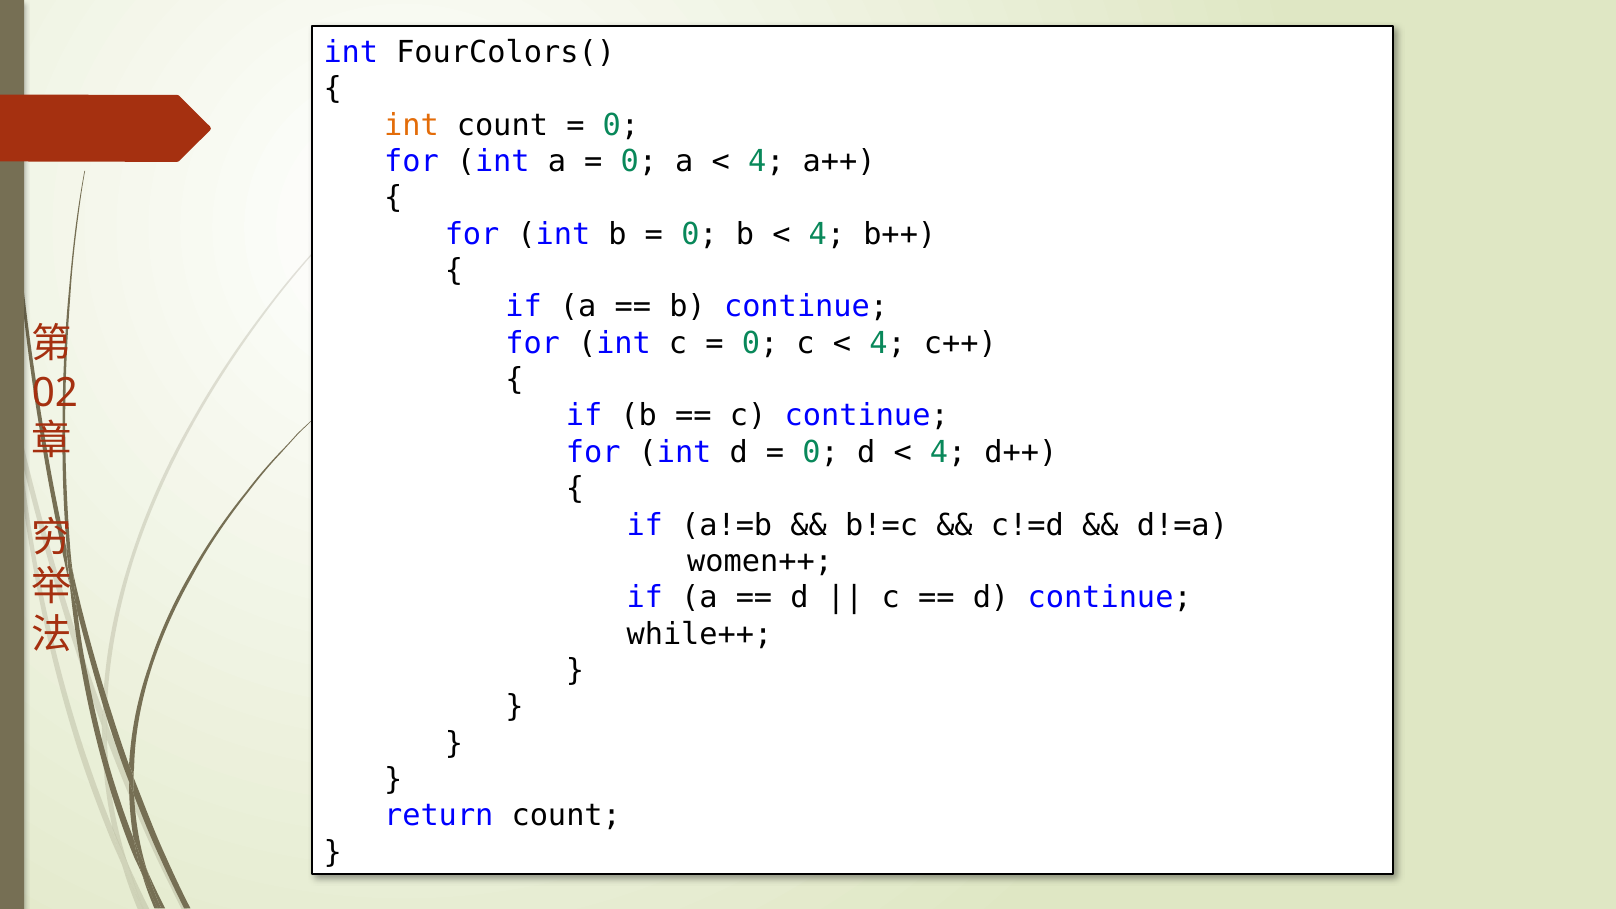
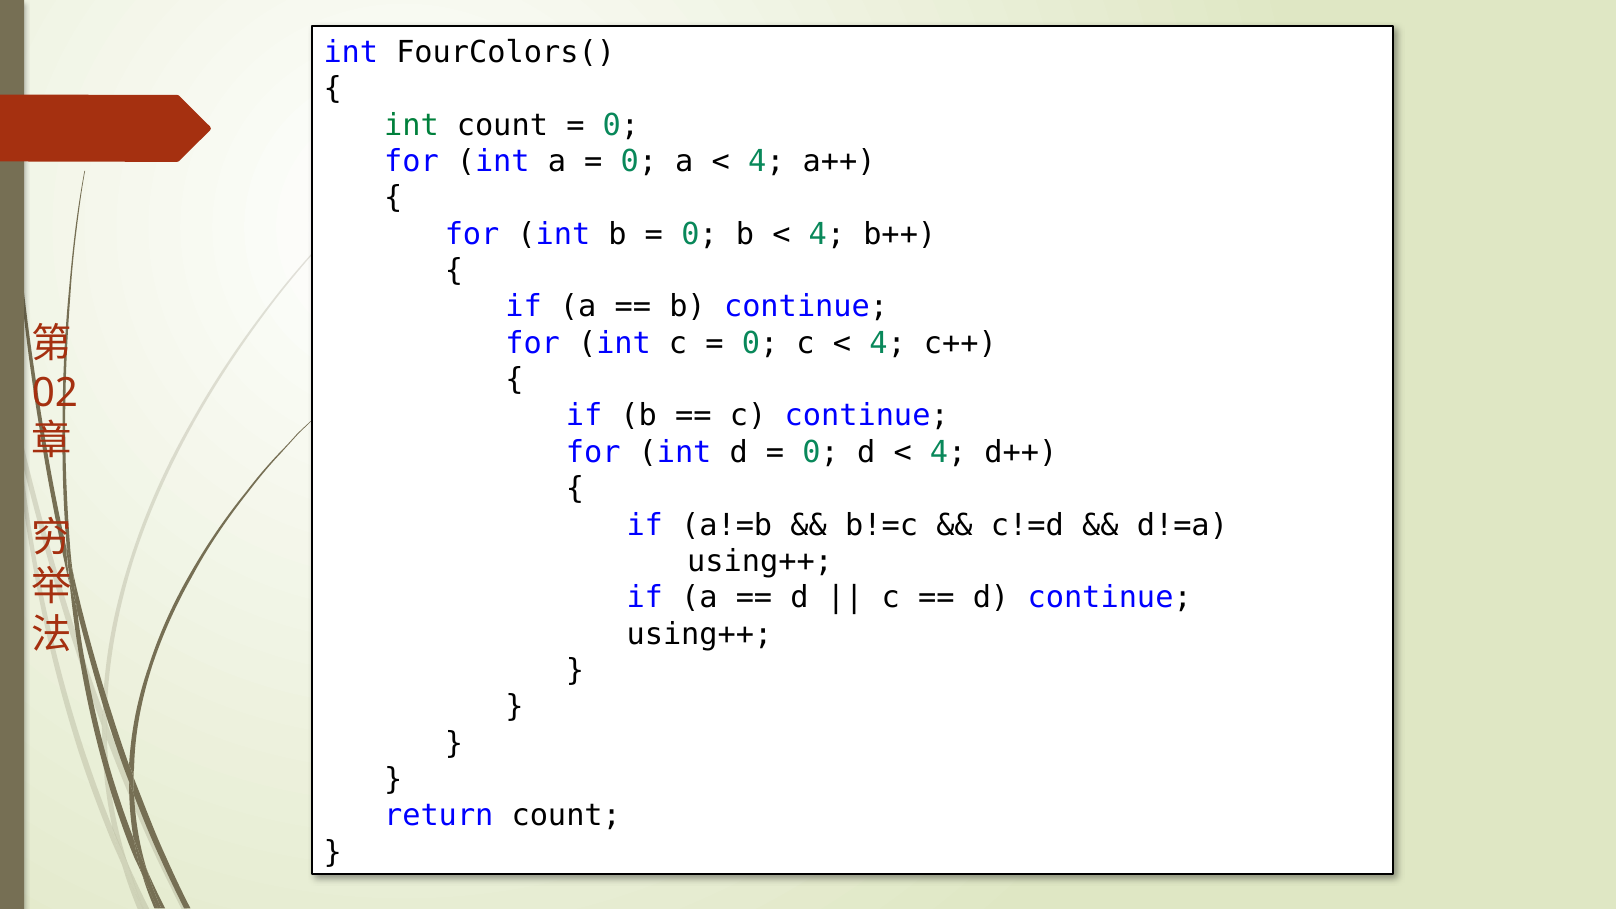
int at (411, 125) colour: orange -> green
women++ at (760, 561): women++ -> using++
while++ at (699, 634): while++ -> using++
